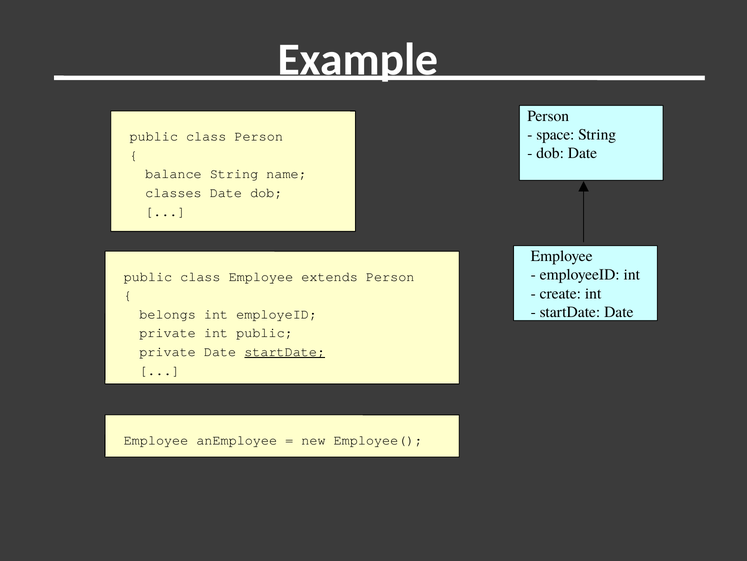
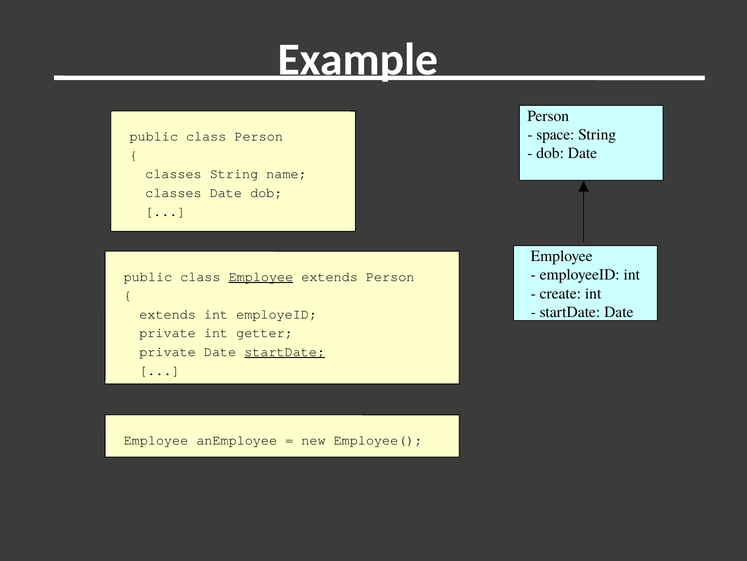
balance at (173, 174): balance -> classes
Employee at (261, 276) underline: none -> present
belongs at (168, 314): belongs -> extends
int public: public -> getter
